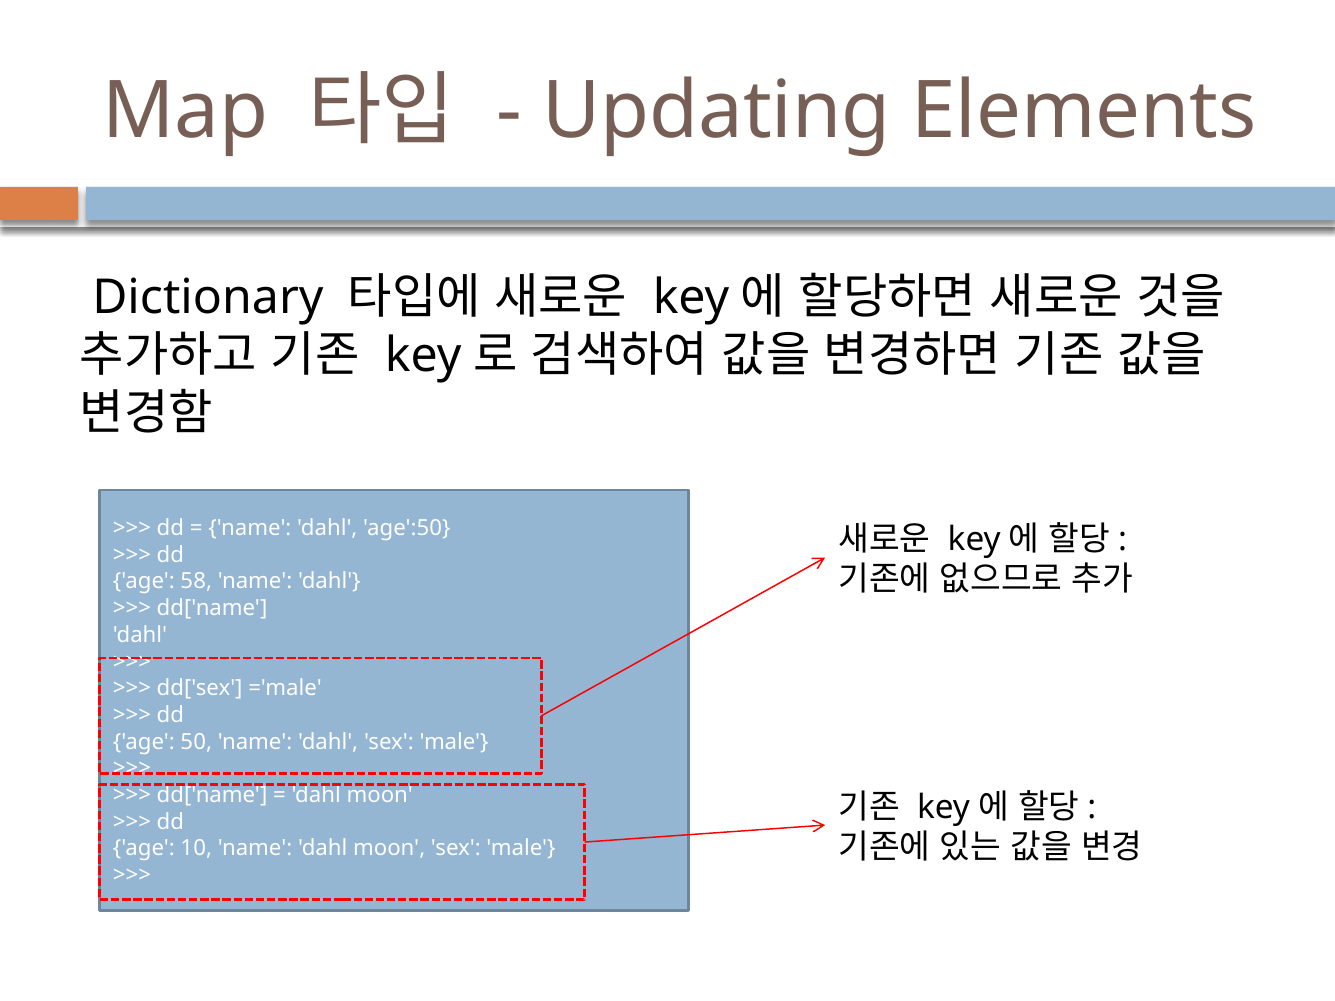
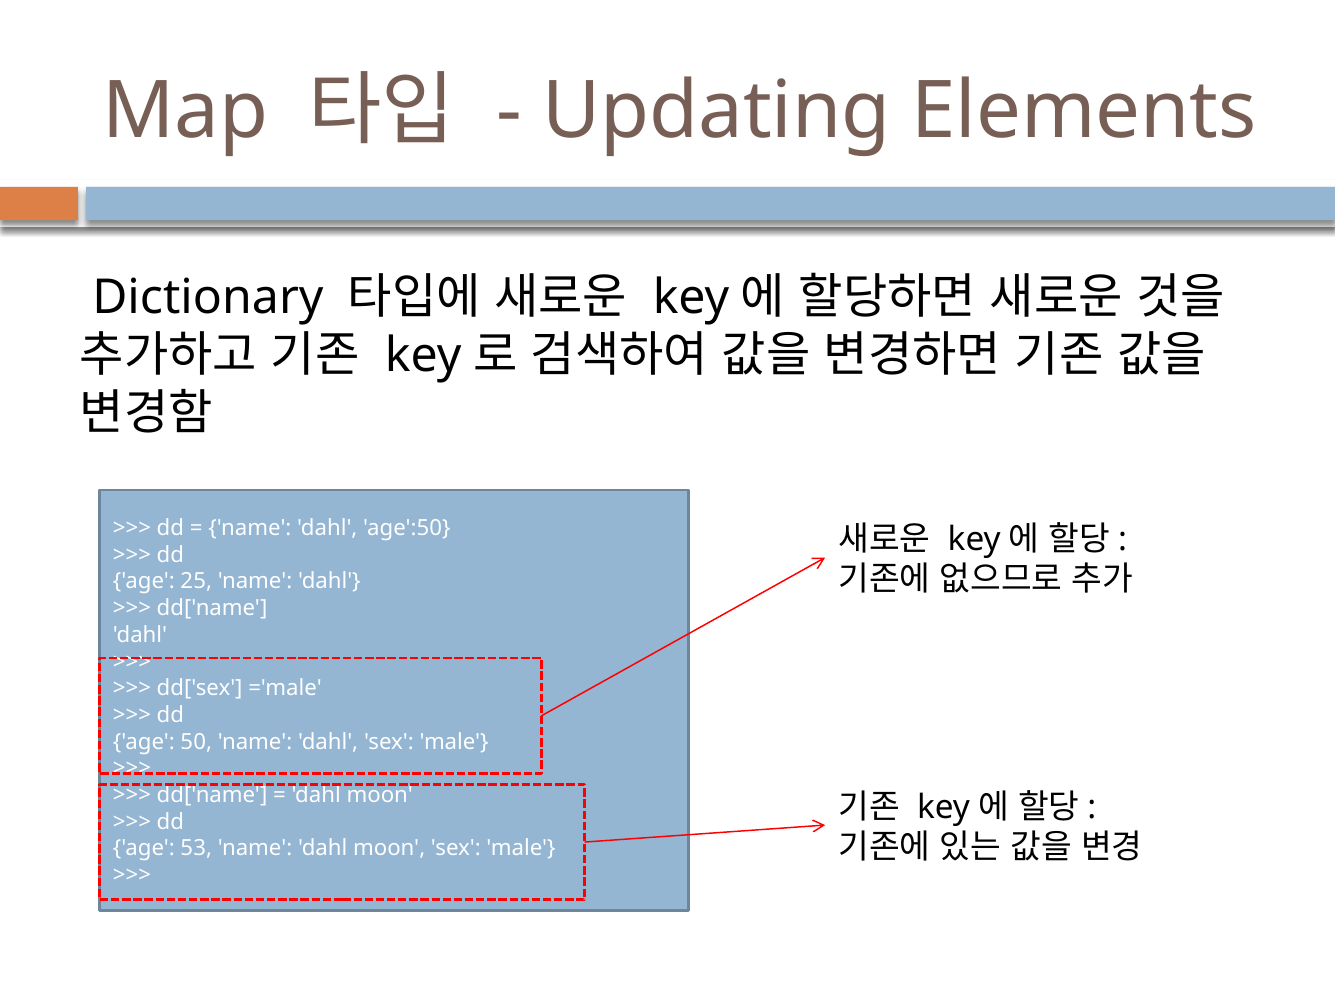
58: 58 -> 25
10: 10 -> 53
